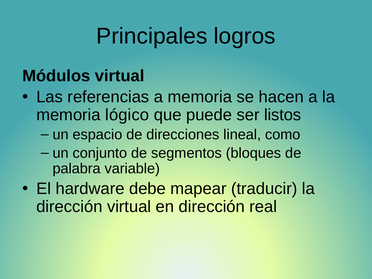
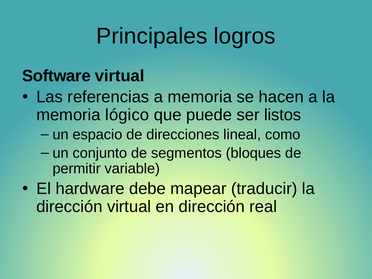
Módulos: Módulos -> Software
palabra: palabra -> permitir
